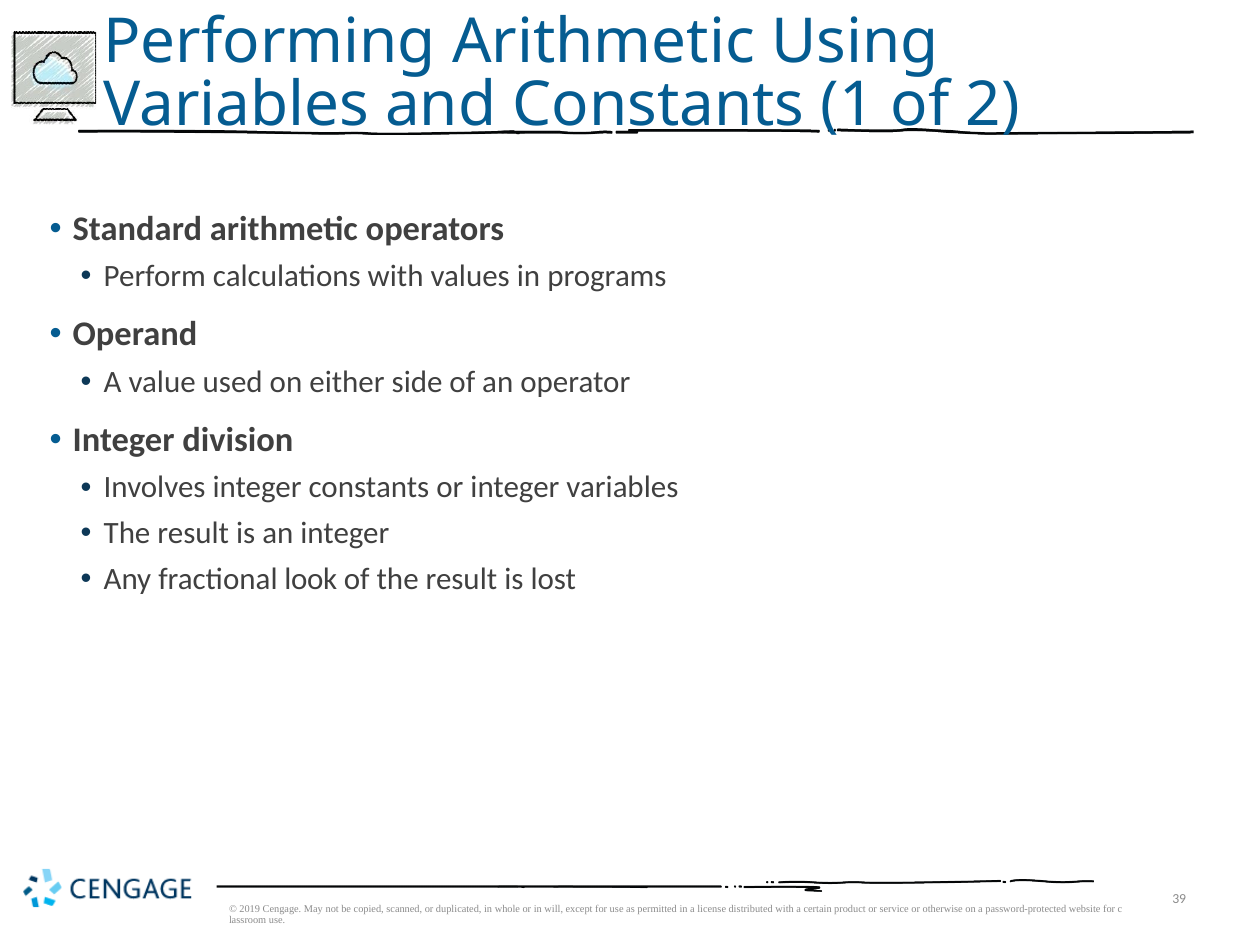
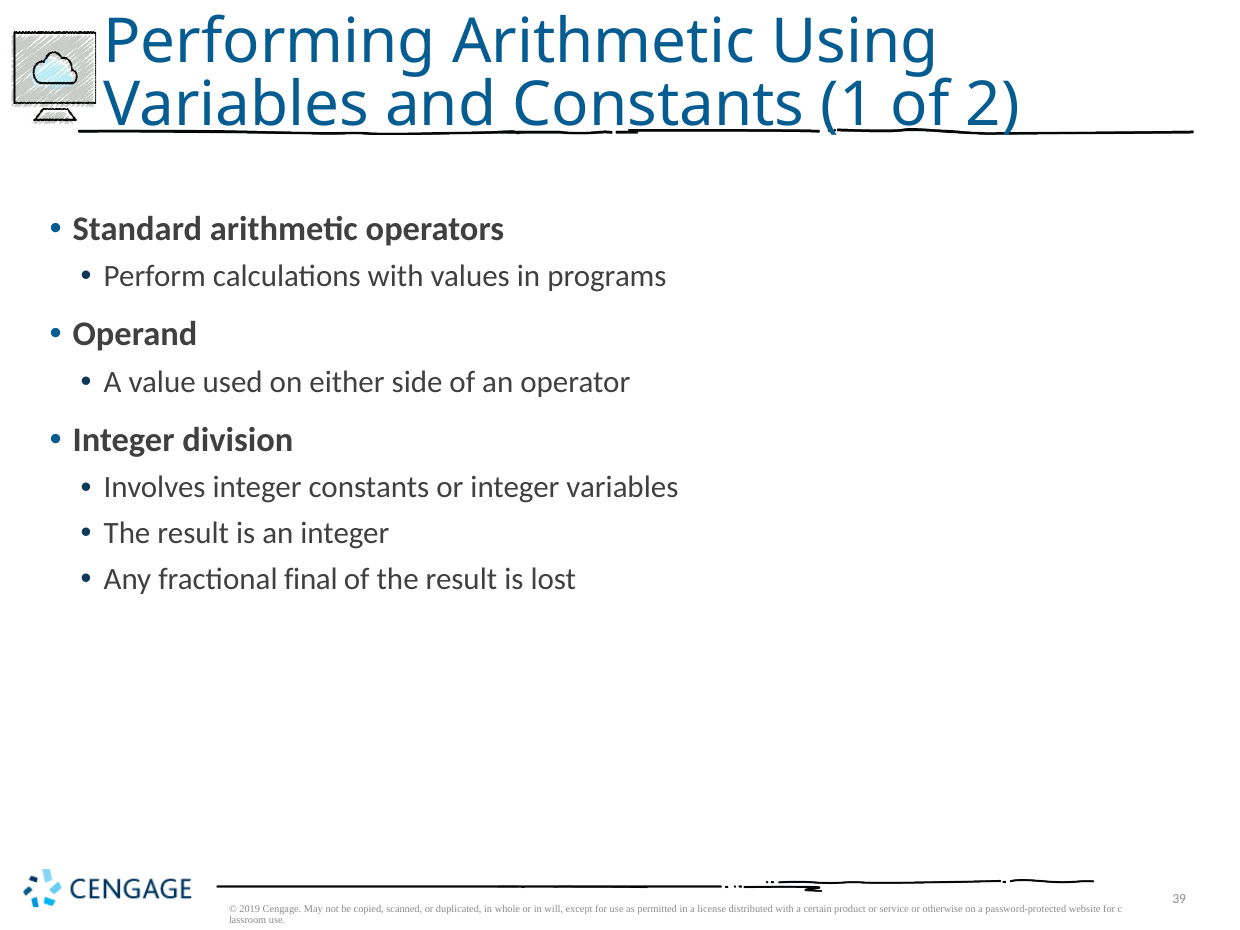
look: look -> final
